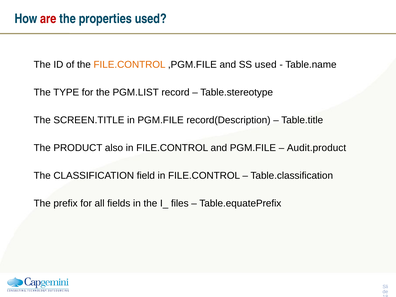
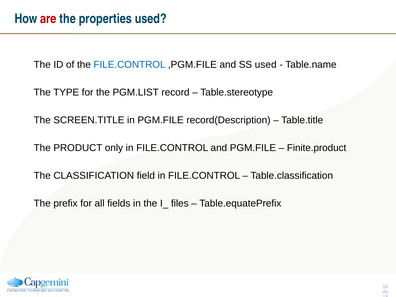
FILE.CONTROL at (130, 65) colour: orange -> blue
also: also -> only
Audit.product: Audit.product -> Finite.product
